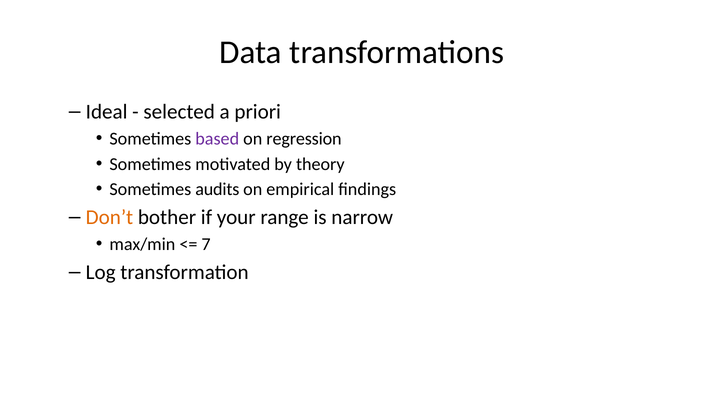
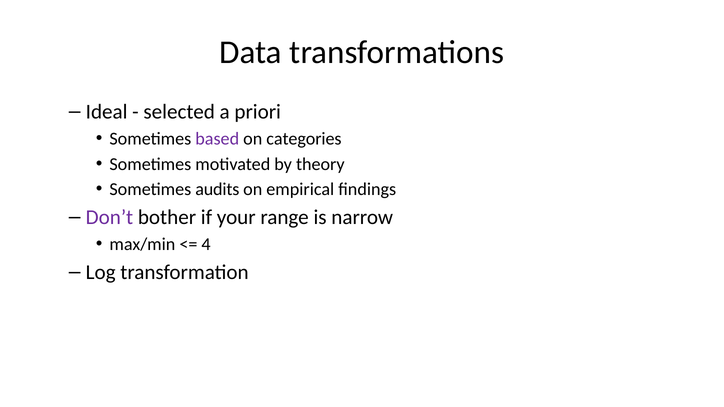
regression: regression -> categories
Don’t colour: orange -> purple
7: 7 -> 4
